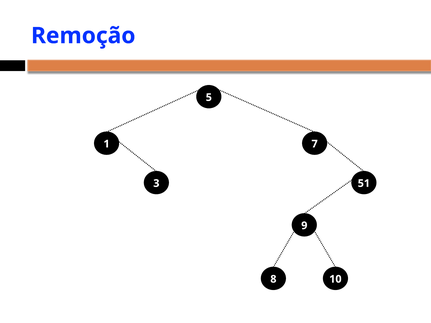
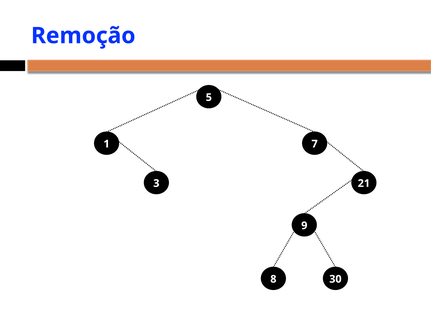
51: 51 -> 21
10: 10 -> 30
